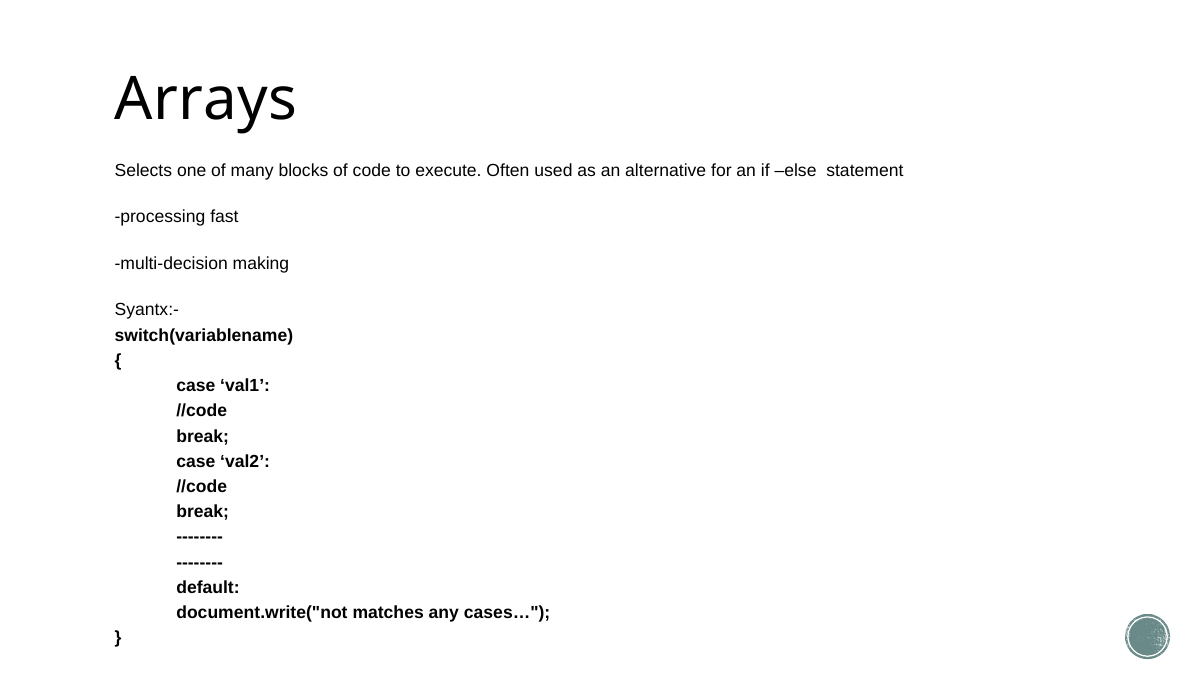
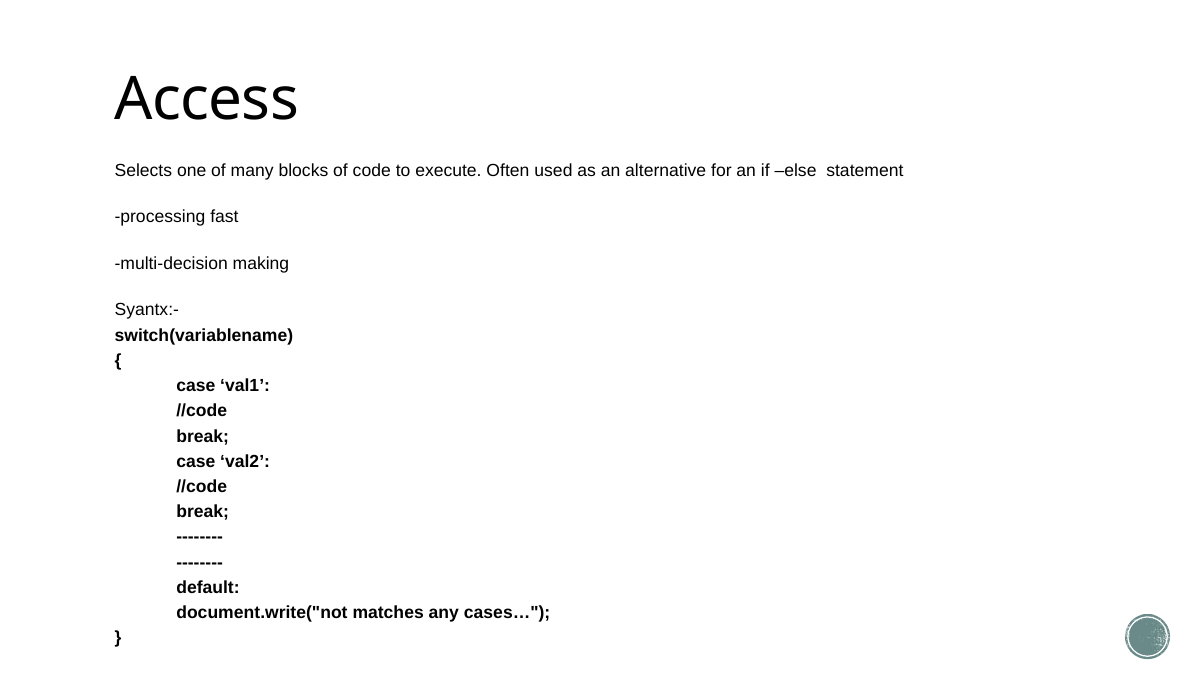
Arrays: Arrays -> Access
